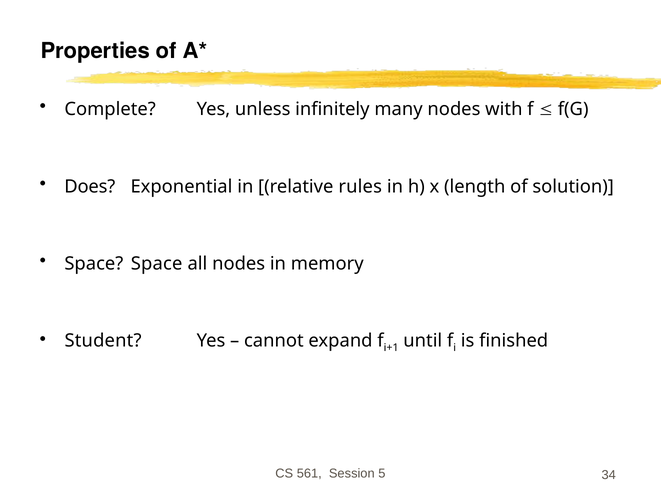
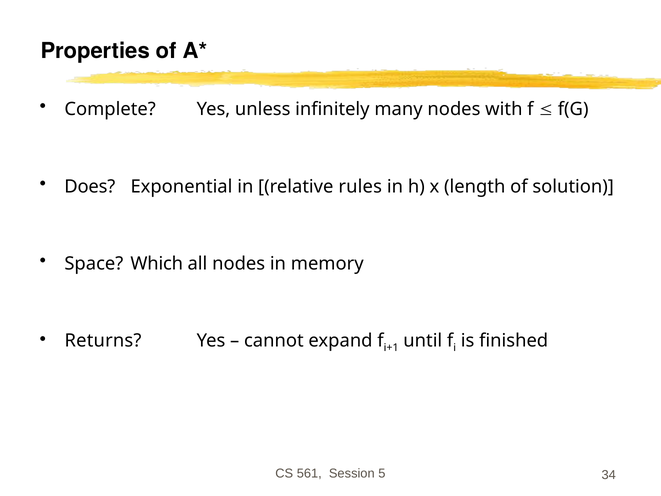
Space Space: Space -> Which
Student: Student -> Returns
